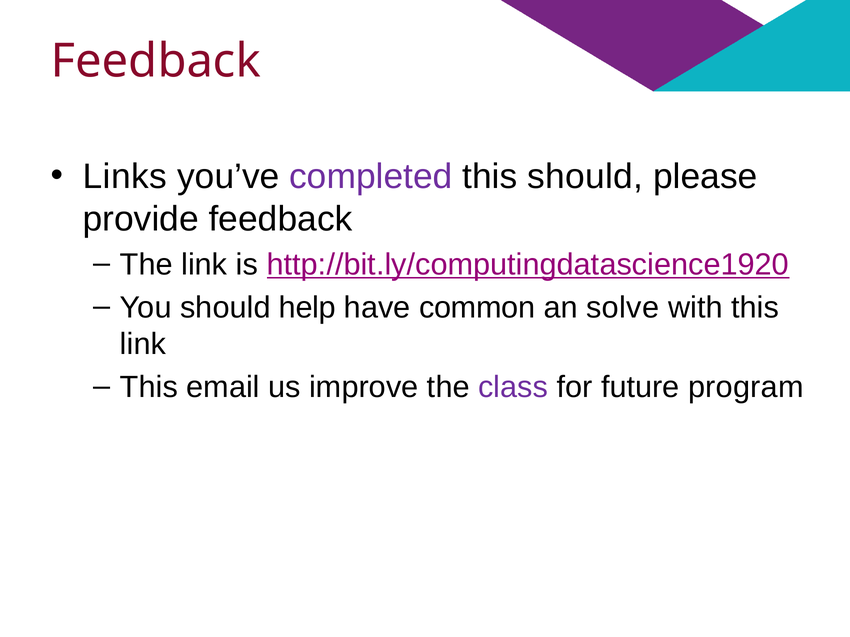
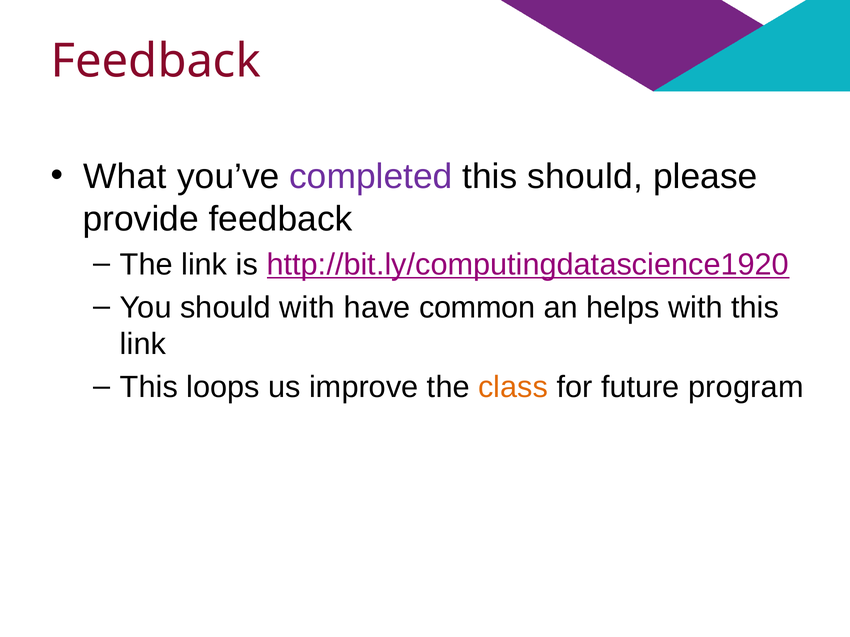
Links: Links -> What
should help: help -> with
solve: solve -> helps
email: email -> loops
class colour: purple -> orange
